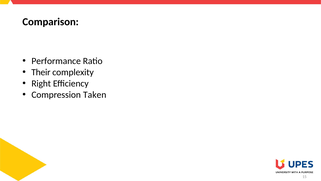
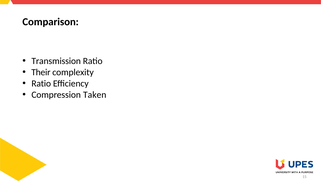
Performance: Performance -> Transmission
Right at (41, 83): Right -> Ratio
